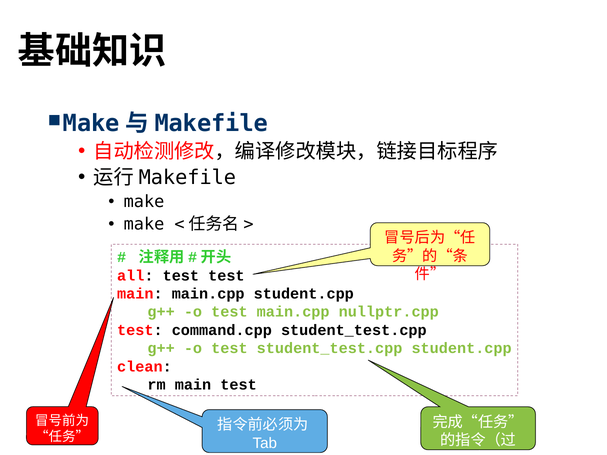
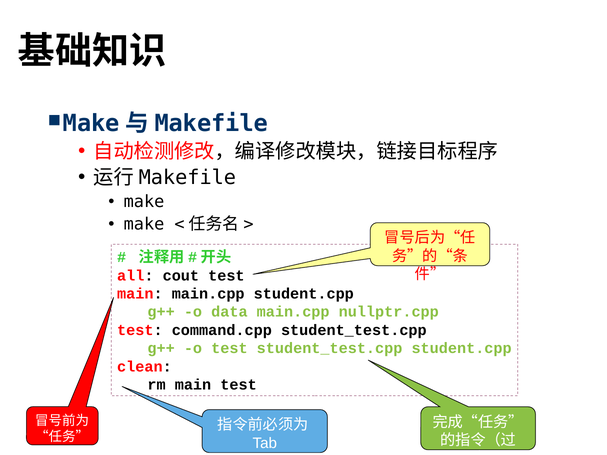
all test: test -> cout
test at (229, 312): test -> data
